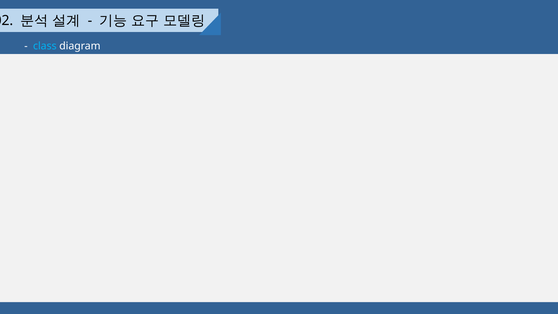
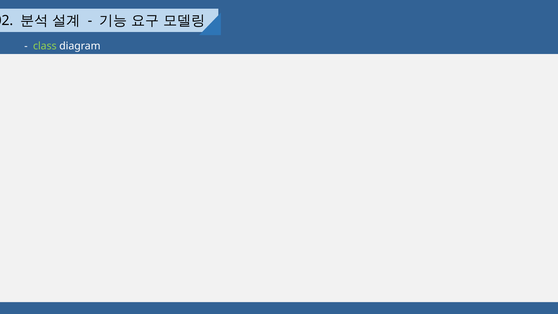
class colour: light blue -> light green
